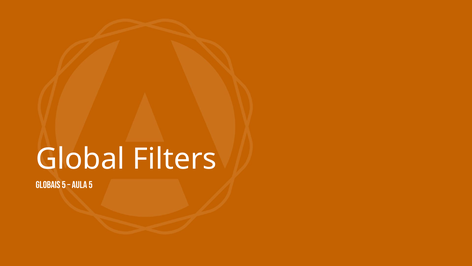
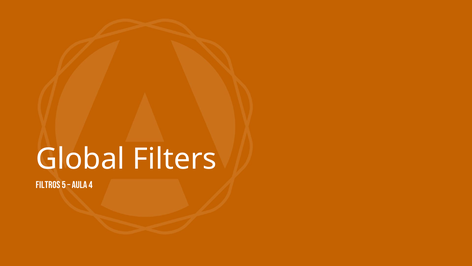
Globais: Globais -> Filtros
Aula 5: 5 -> 4
